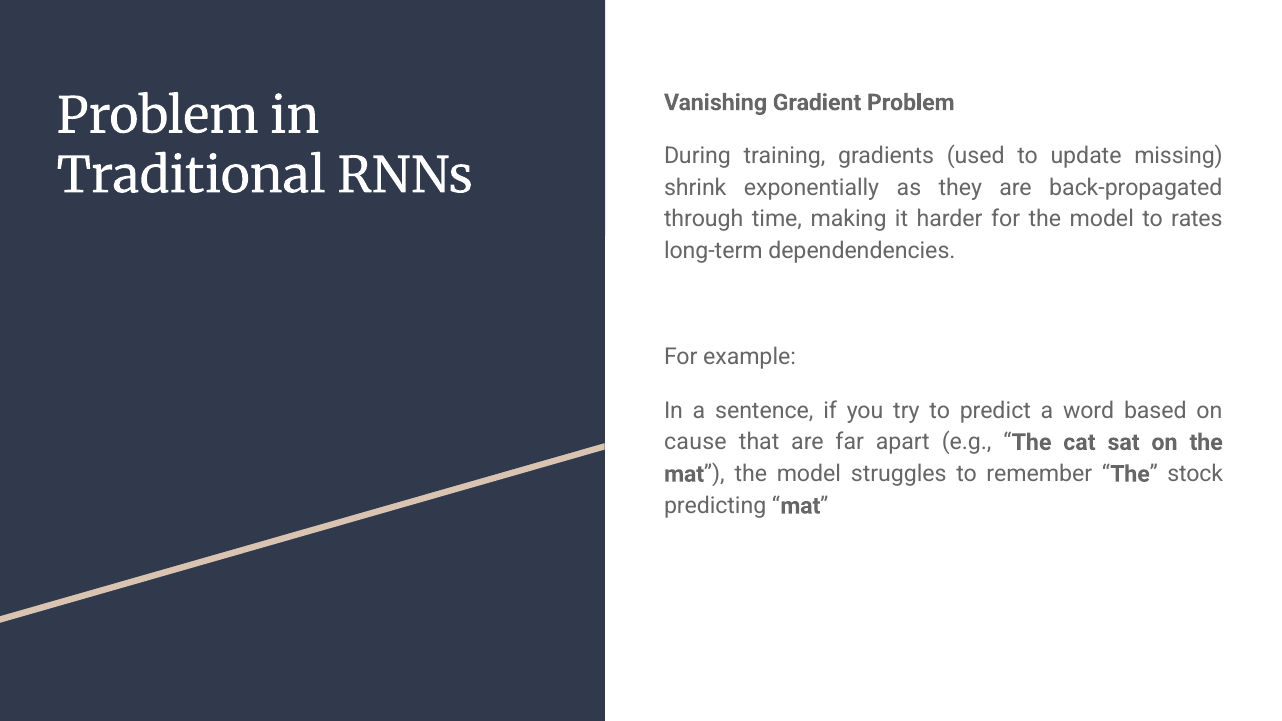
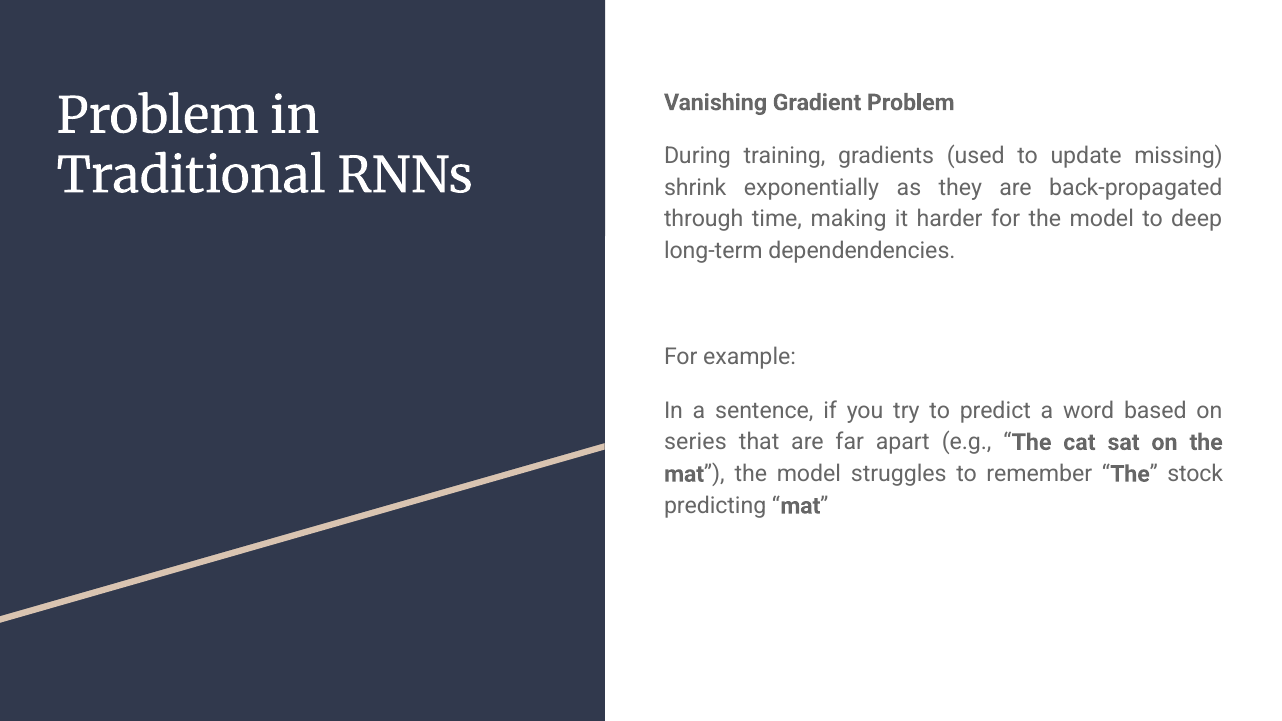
rates: rates -> deep
cause: cause -> series
